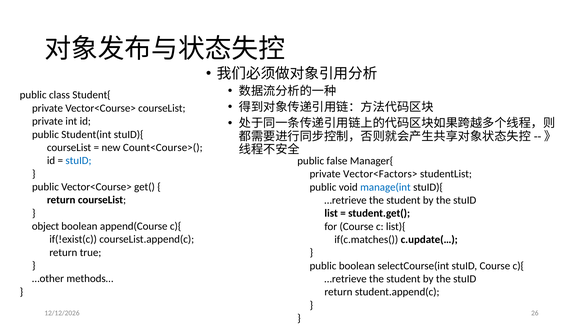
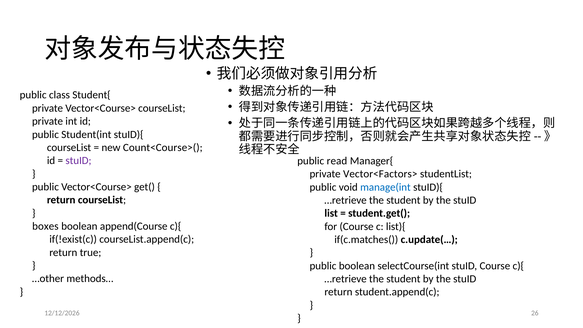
stuID at (78, 161) colour: blue -> purple
false: false -> read
object: object -> boxes
